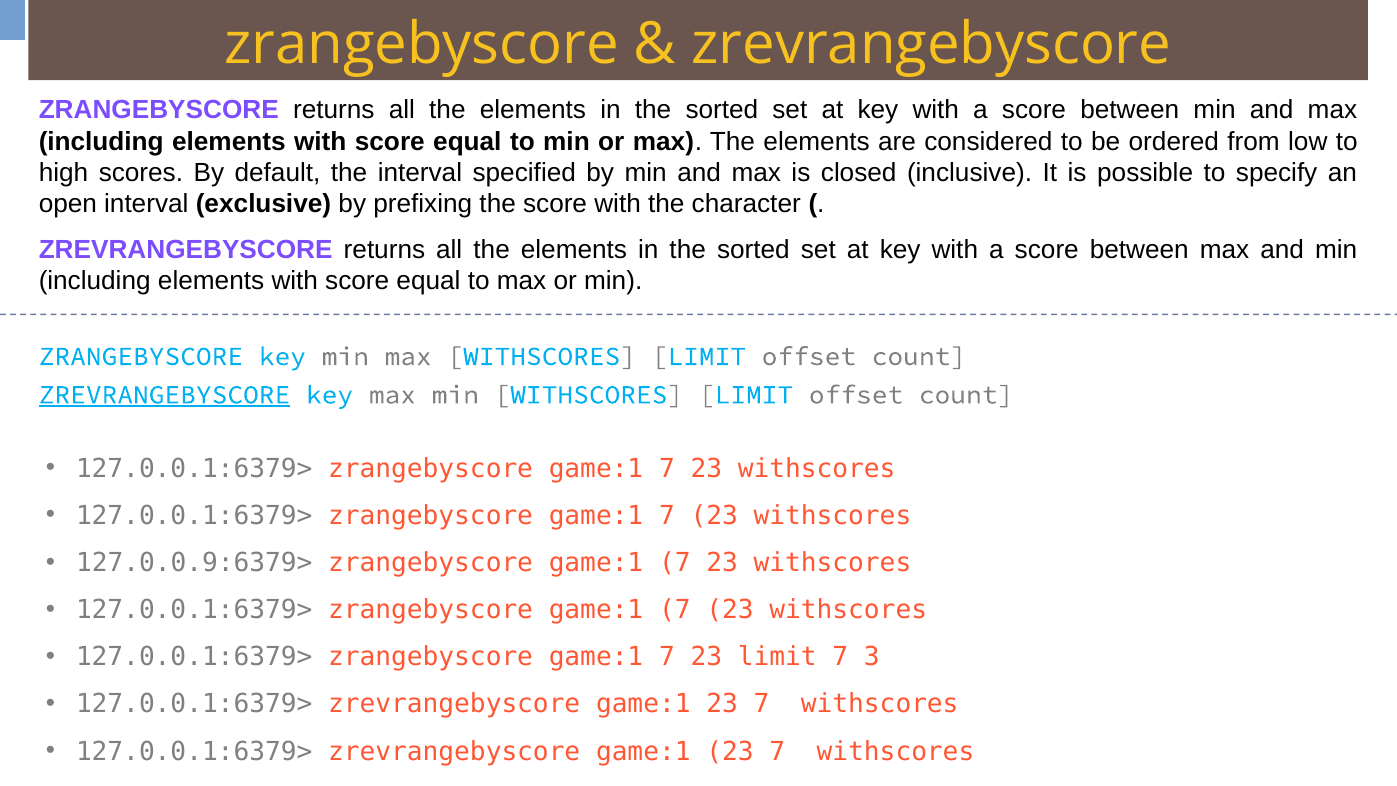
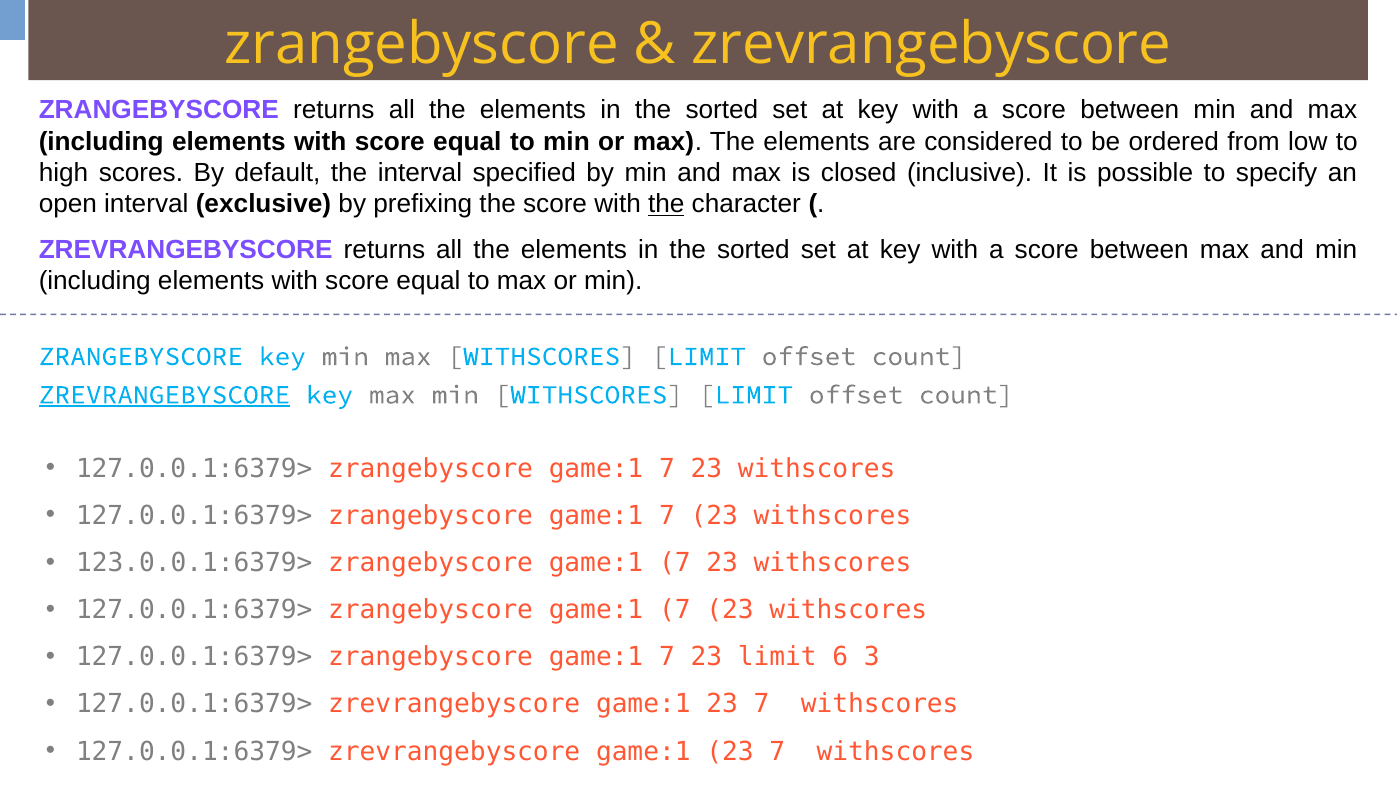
the at (666, 204) underline: none -> present
127.0.0.9:6379>: 127.0.0.9:6379> -> 123.0.0.1:6379>
limit 7: 7 -> 6
